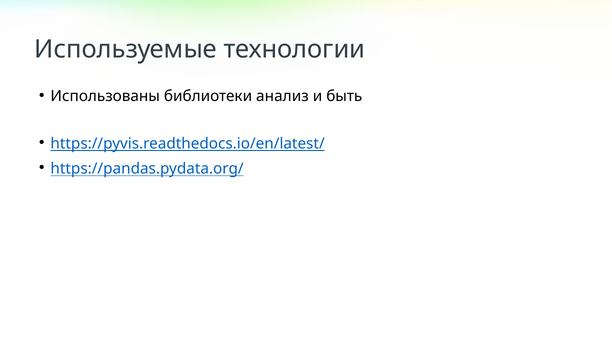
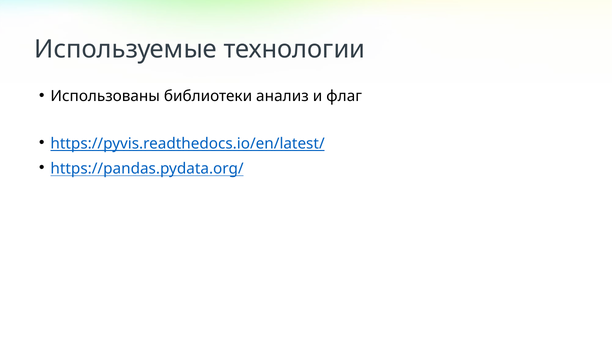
быть: быть -> флаг
